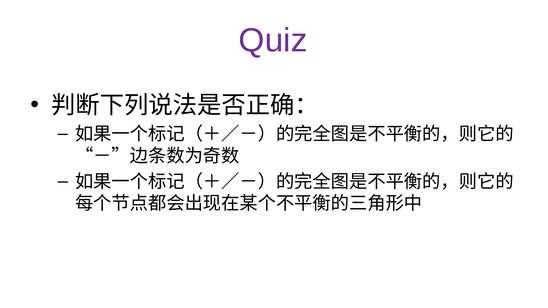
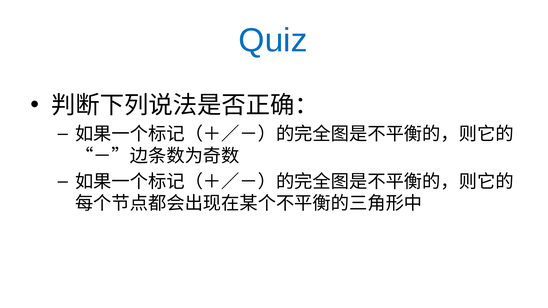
Quiz colour: purple -> blue
